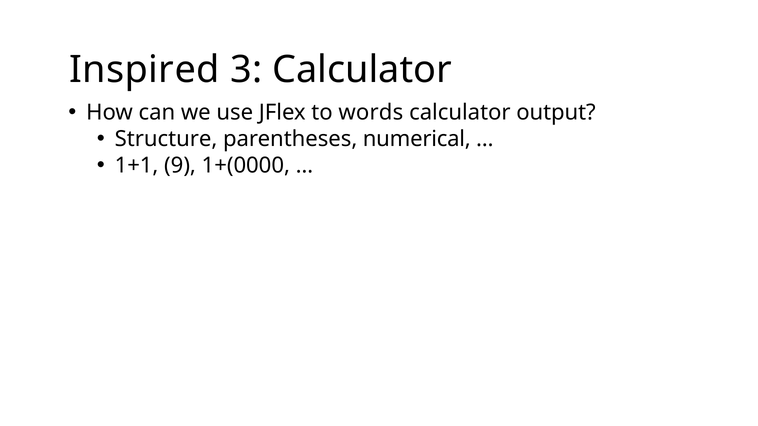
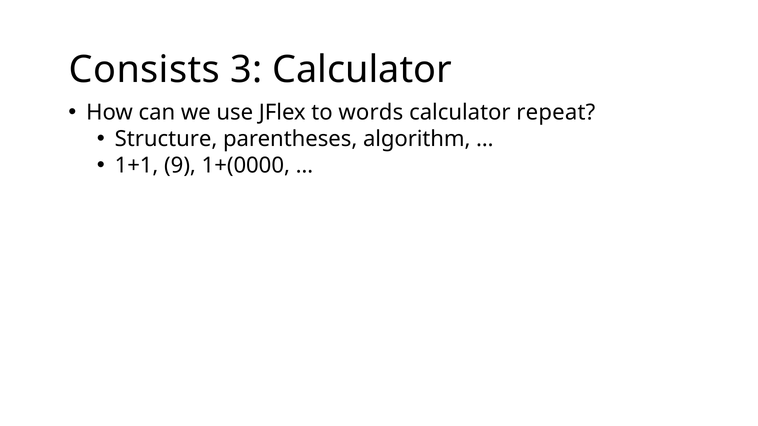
Inspired: Inspired -> Consists
output: output -> repeat
numerical: numerical -> algorithm
